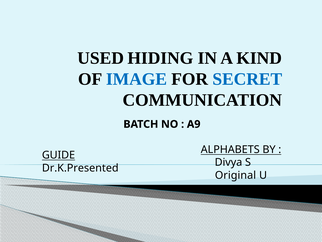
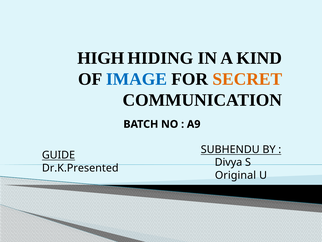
USED: USED -> HIGH
SECRET colour: blue -> orange
ALPHABETS: ALPHABETS -> SUBHENDU
